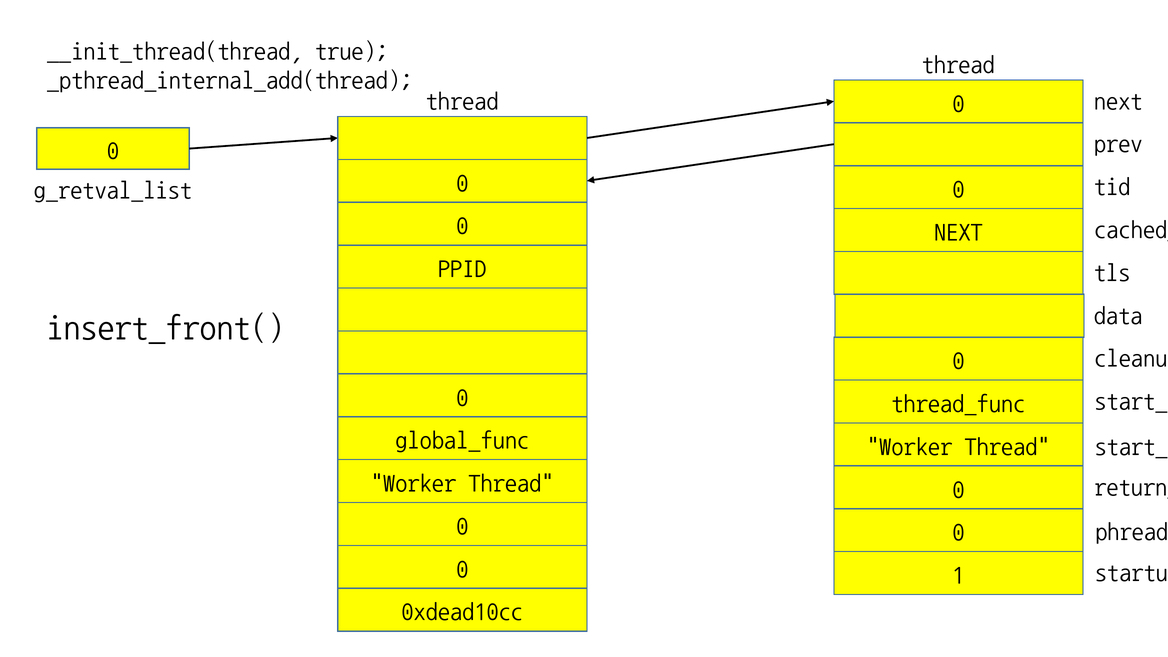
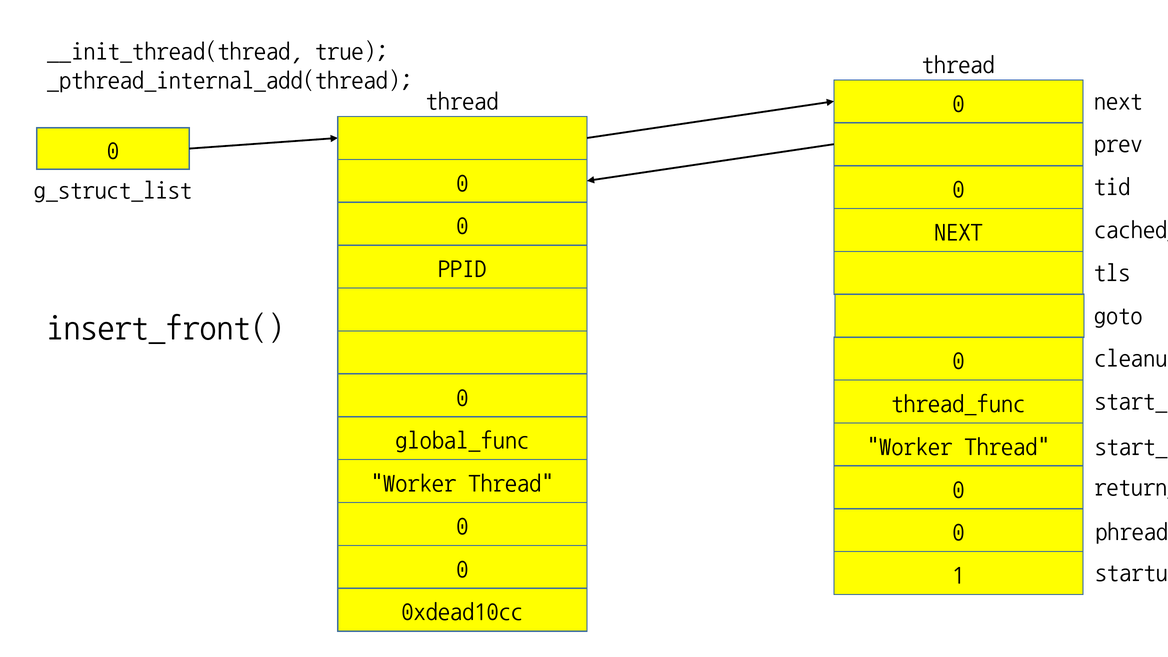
g_retval_list: g_retval_list -> g_struct_list
data: data -> goto
